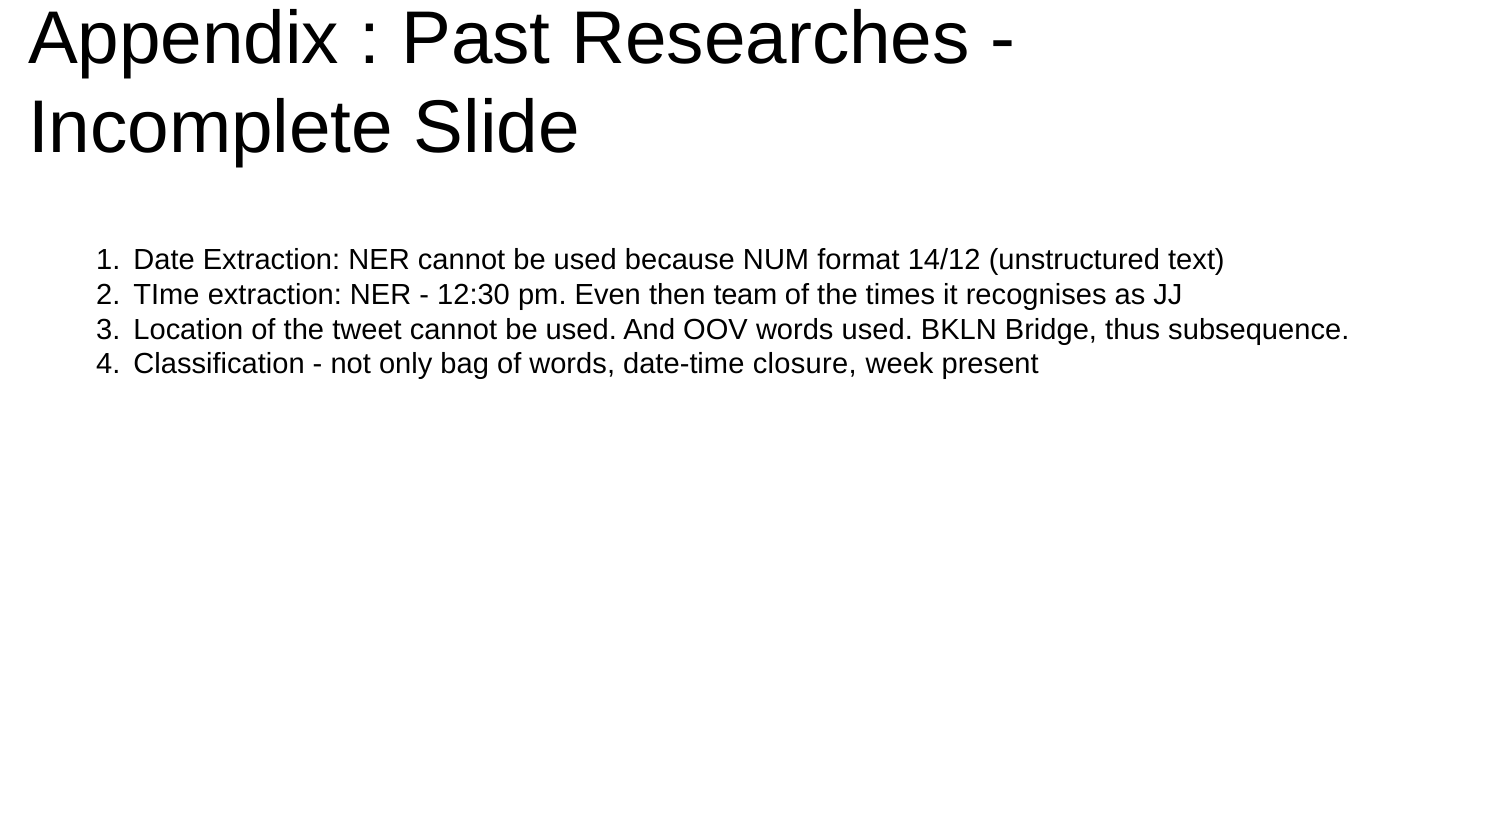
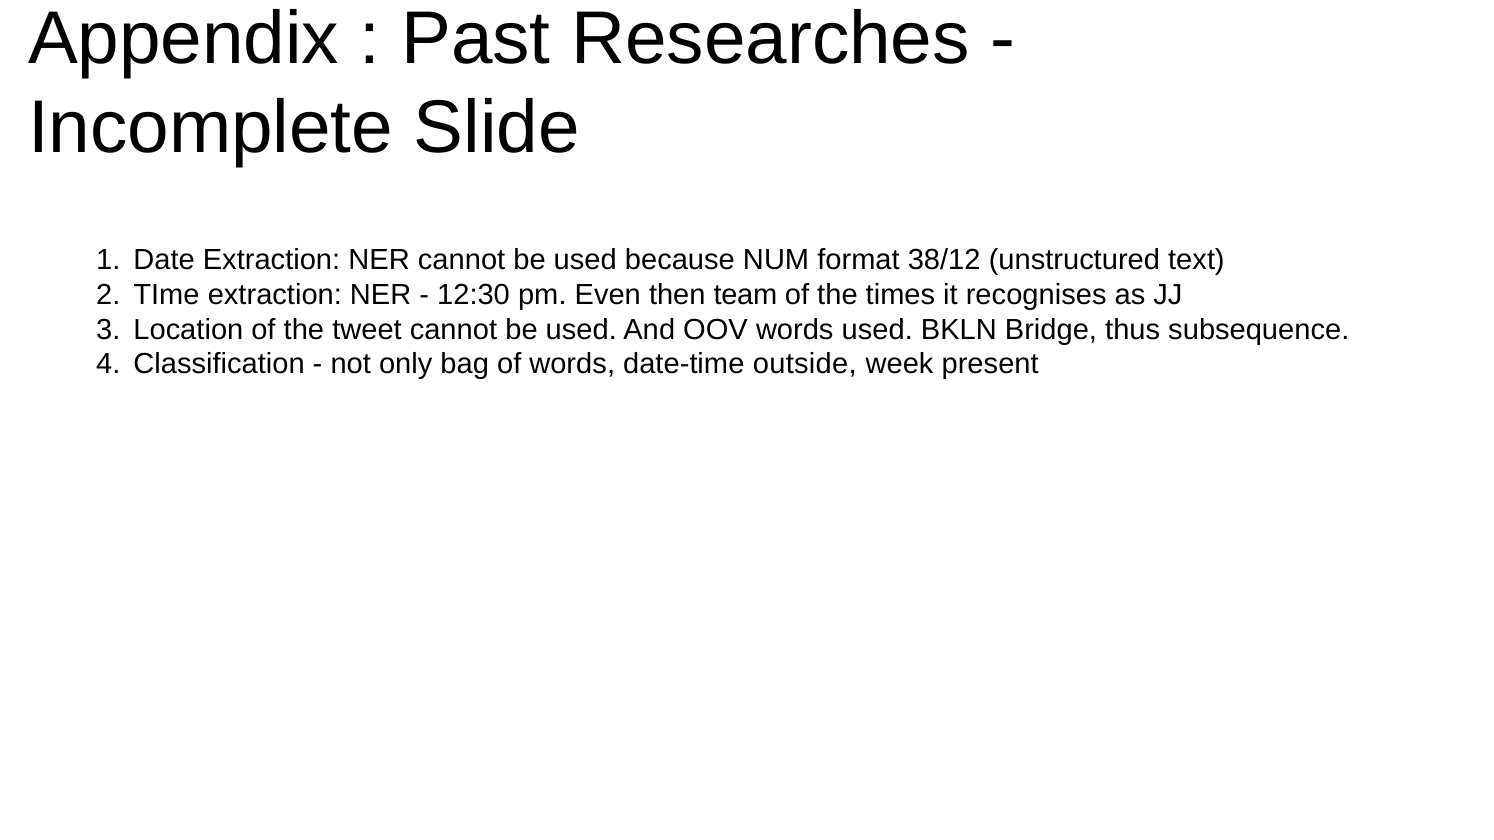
14/12: 14/12 -> 38/12
closure: closure -> outside
